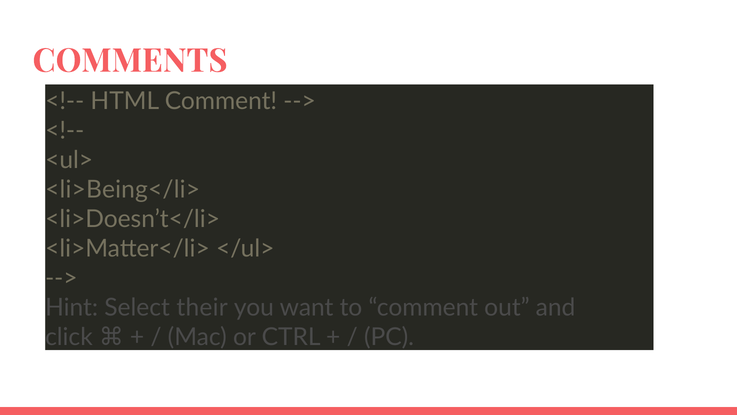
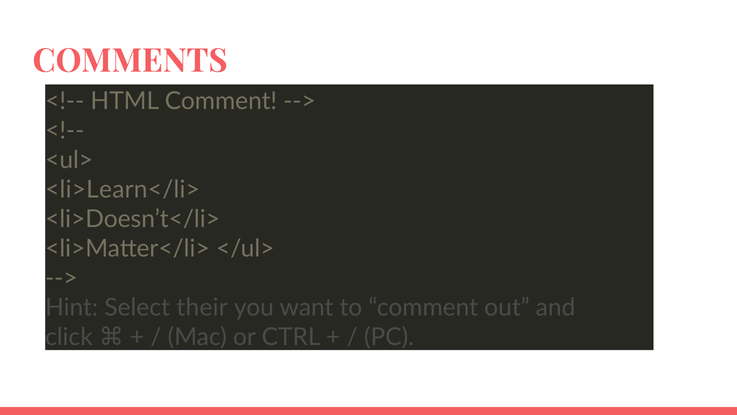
<li>Being</li>: <li>Being</li> -> <li>Learn</li>
